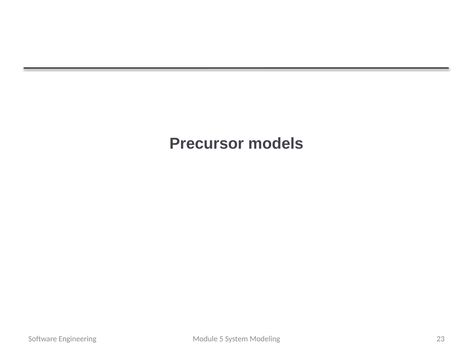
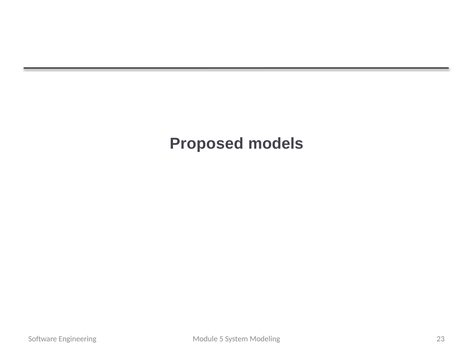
Precursor: Precursor -> Proposed
